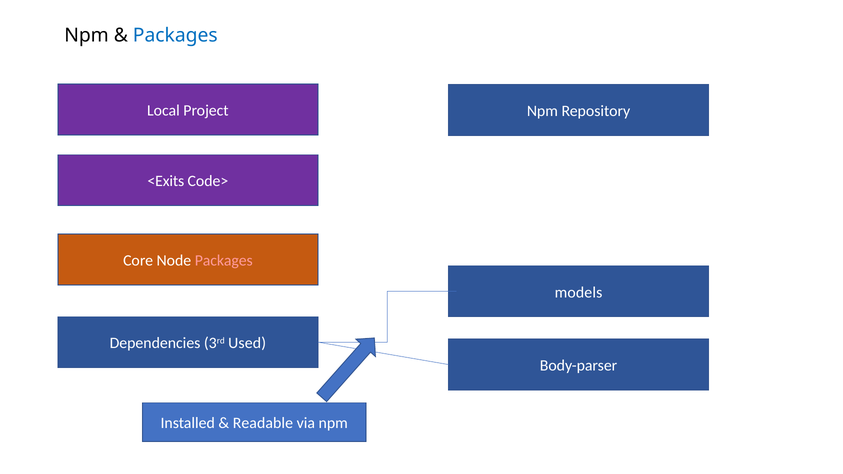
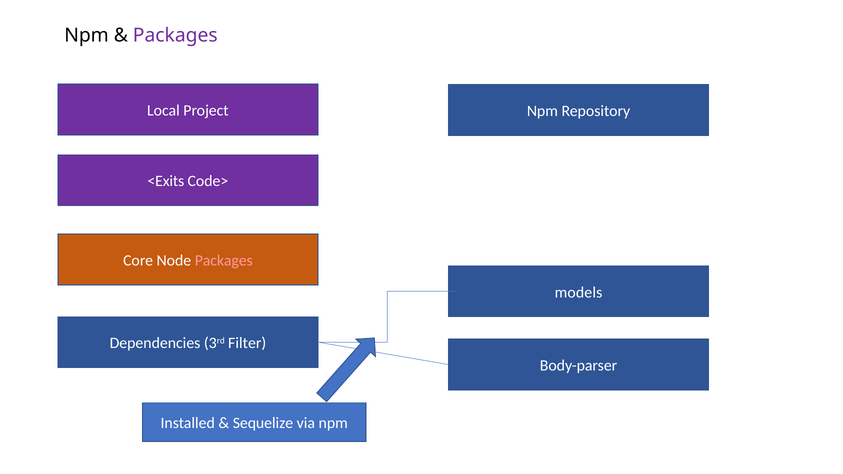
Packages at (175, 35) colour: blue -> purple
Used: Used -> Filter
Readable: Readable -> Sequelize
